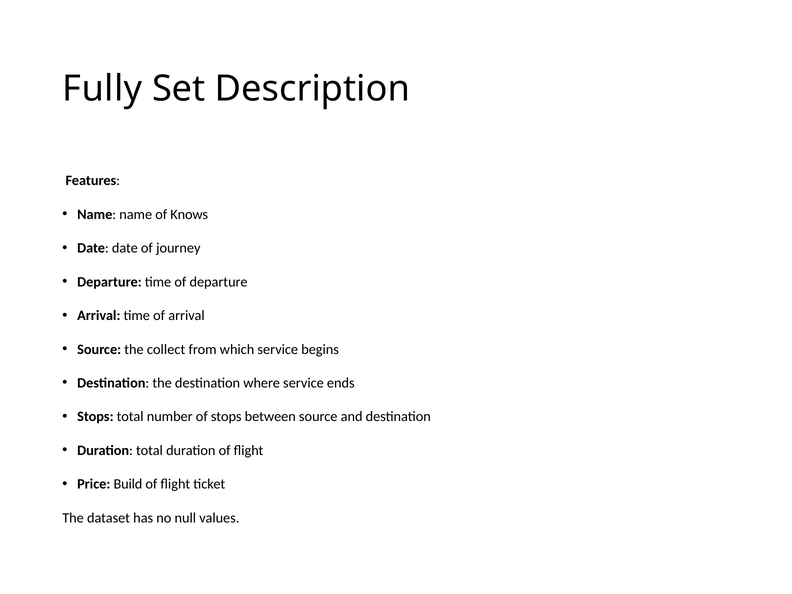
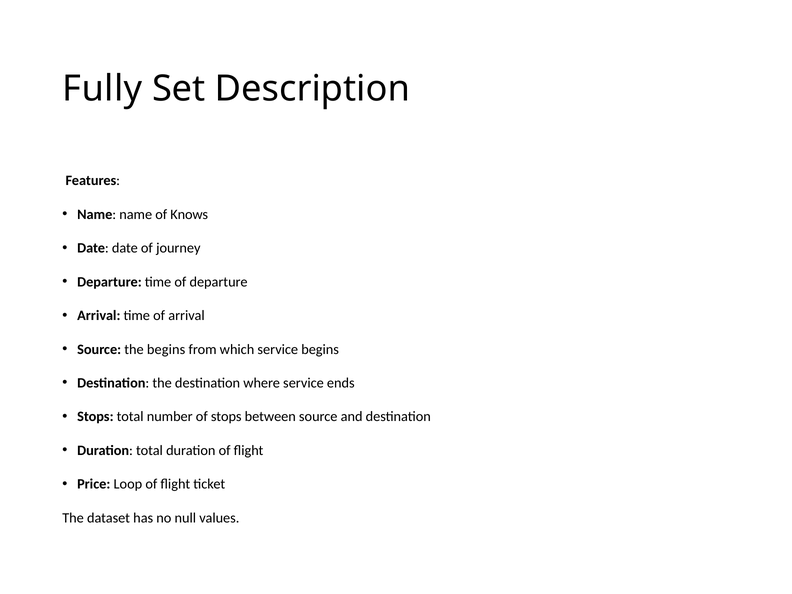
the collect: collect -> begins
Build: Build -> Loop
